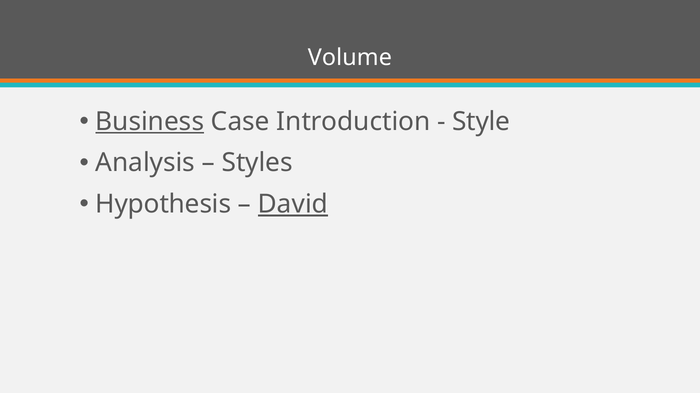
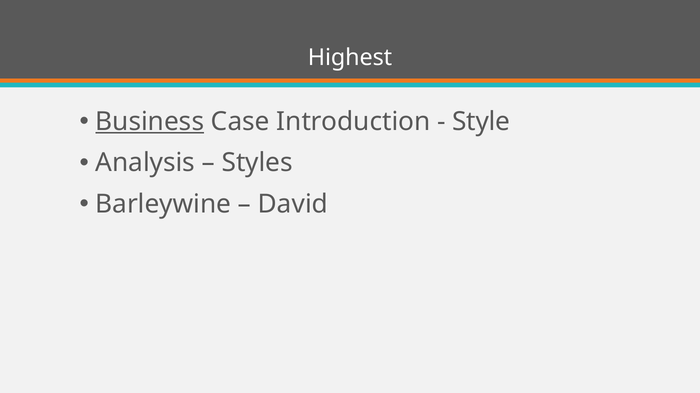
Volume: Volume -> Highest
Hypothesis: Hypothesis -> Barleywine
David underline: present -> none
